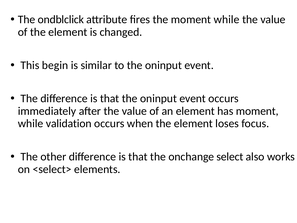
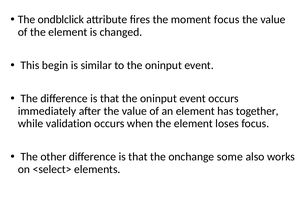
the moment while: while -> focus
has moment: moment -> together
select: select -> some
